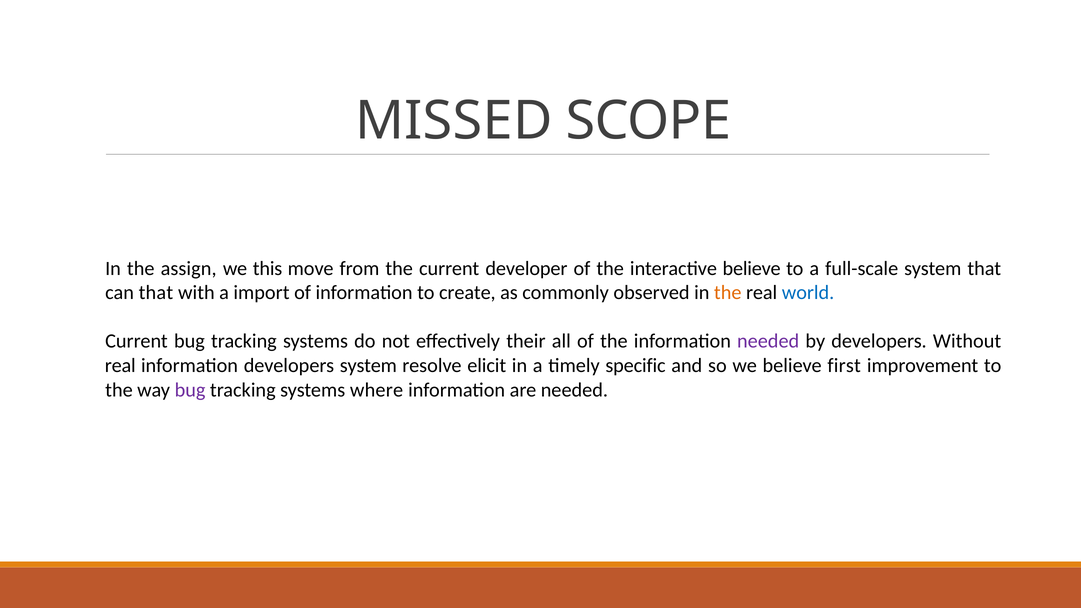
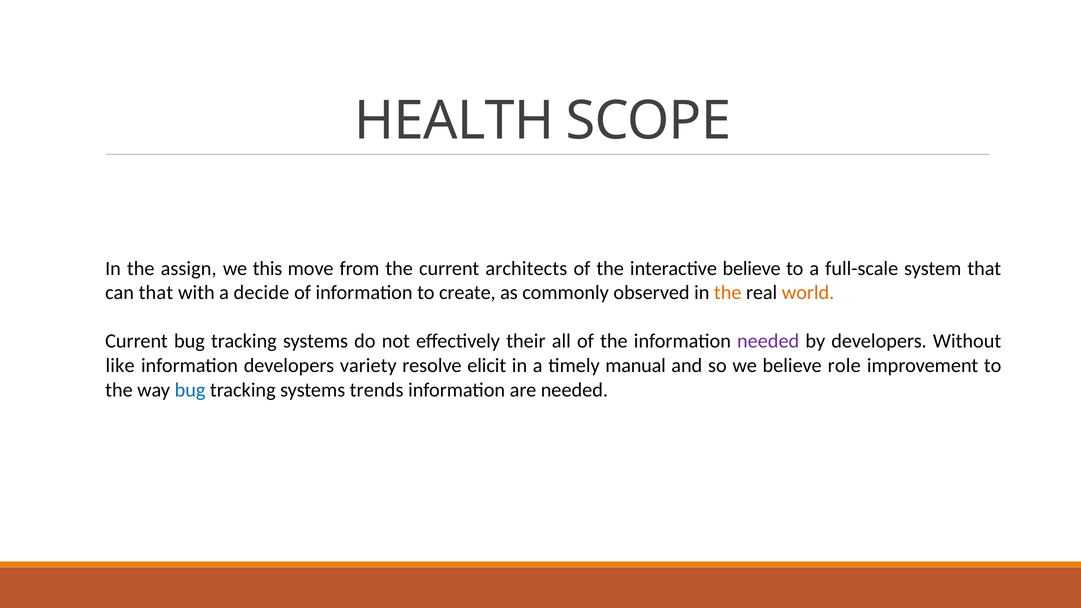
MISSED: MISSED -> HEALTH
developer: developer -> architects
import: import -> decide
world colour: blue -> orange
real at (120, 366): real -> like
developers system: system -> variety
specific: specific -> manual
first: first -> role
bug at (190, 390) colour: purple -> blue
where: where -> trends
